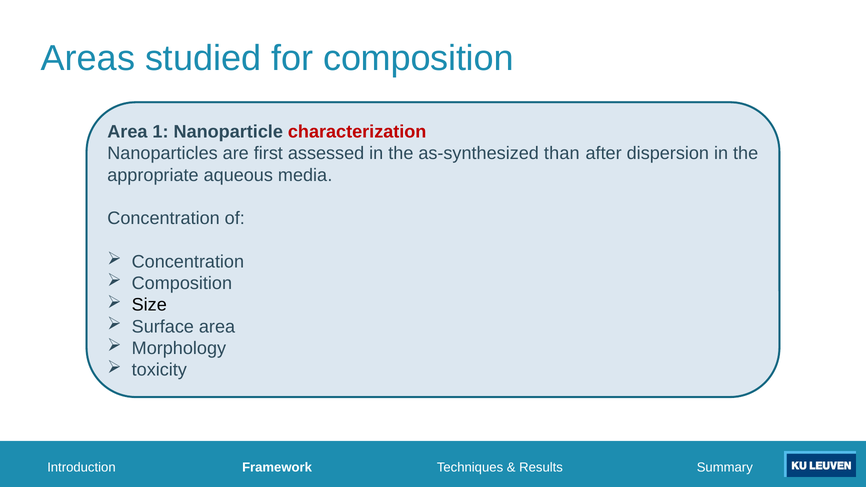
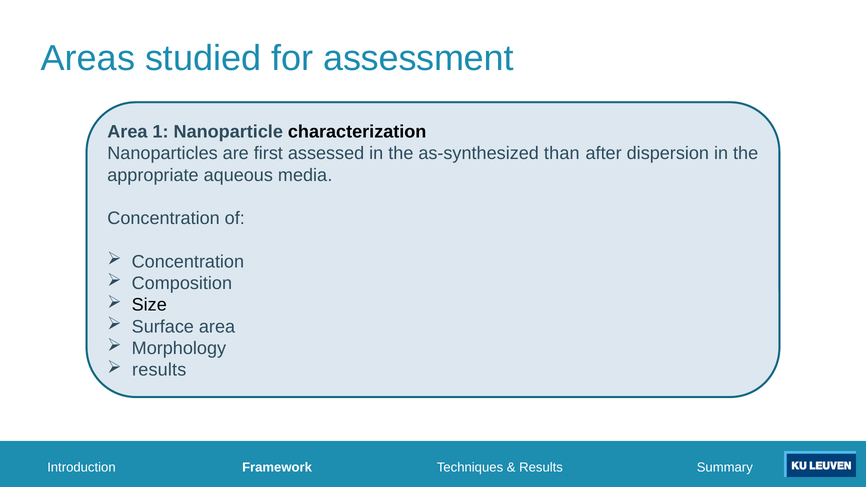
for composition: composition -> assessment
characterization colour: red -> black
toxicity at (159, 370): toxicity -> results
